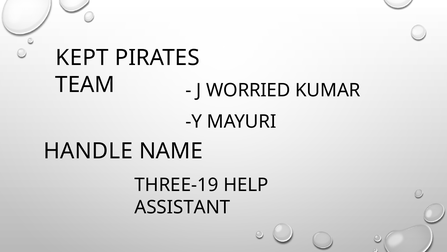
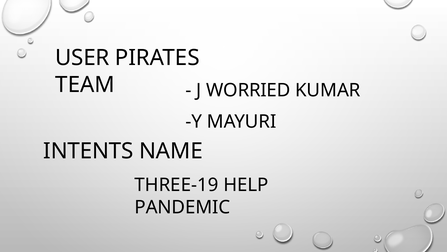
KEPT: KEPT -> USER
HANDLE: HANDLE -> INTENTS
ASSISTANT: ASSISTANT -> PANDEMIC
